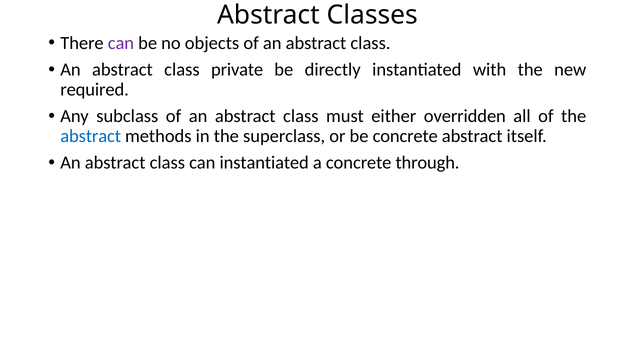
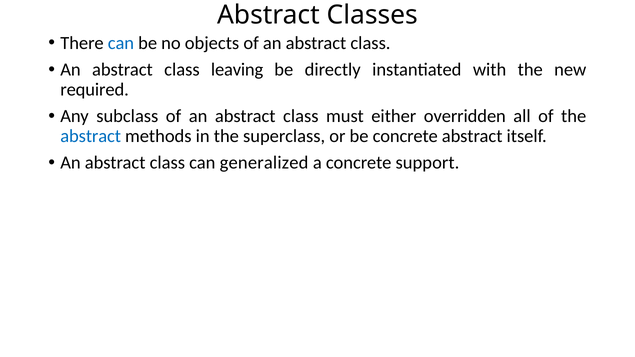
can at (121, 43) colour: purple -> blue
private: private -> leaving
can instantiated: instantiated -> generalized
through: through -> support
